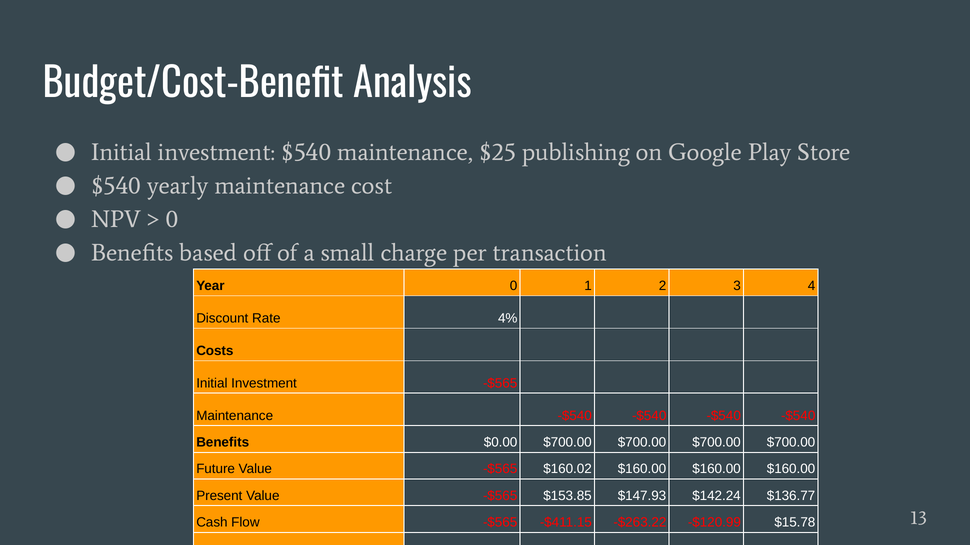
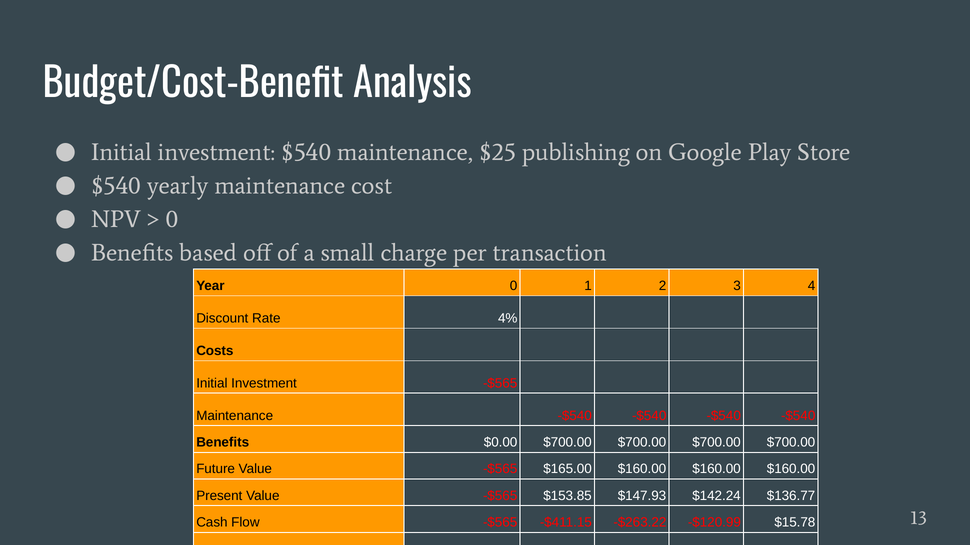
$160.02: $160.02 -> $165.00
